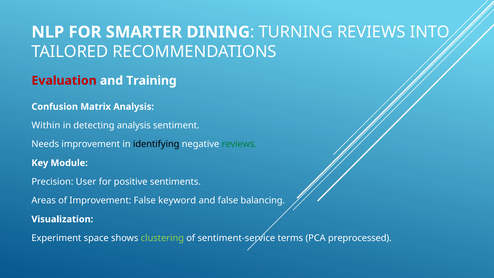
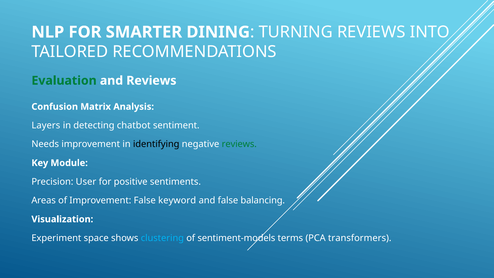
Evaluation colour: red -> green
and Training: Training -> Reviews
Within: Within -> Layers
detecting analysis: analysis -> chatbot
clustering colour: light green -> light blue
sentiment-service: sentiment-service -> sentiment-models
preprocessed: preprocessed -> transformers
